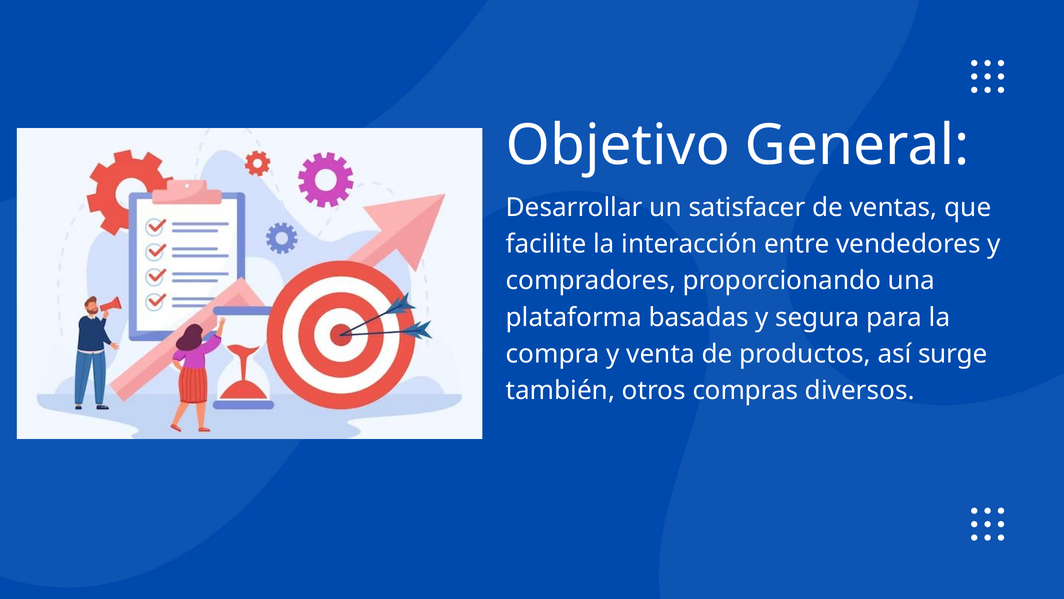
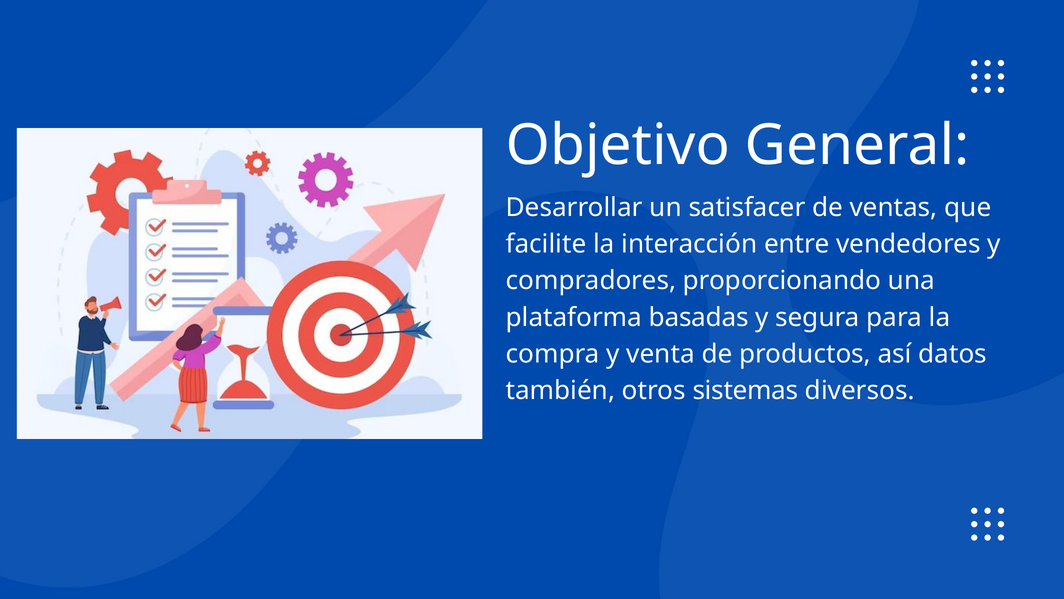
surge: surge -> datos
compras: compras -> sistemas
